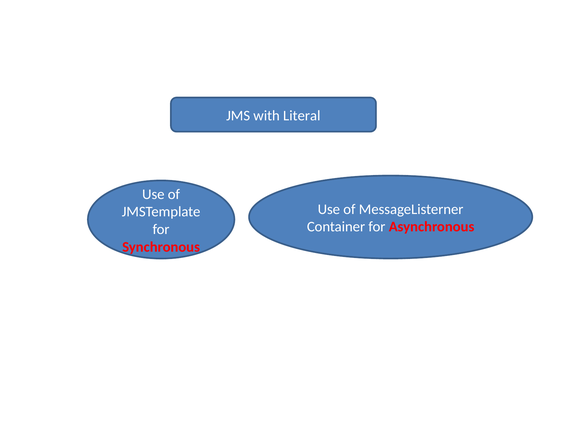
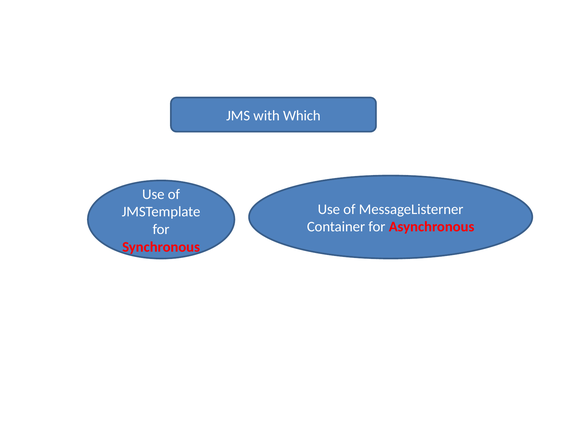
Literal: Literal -> Which
